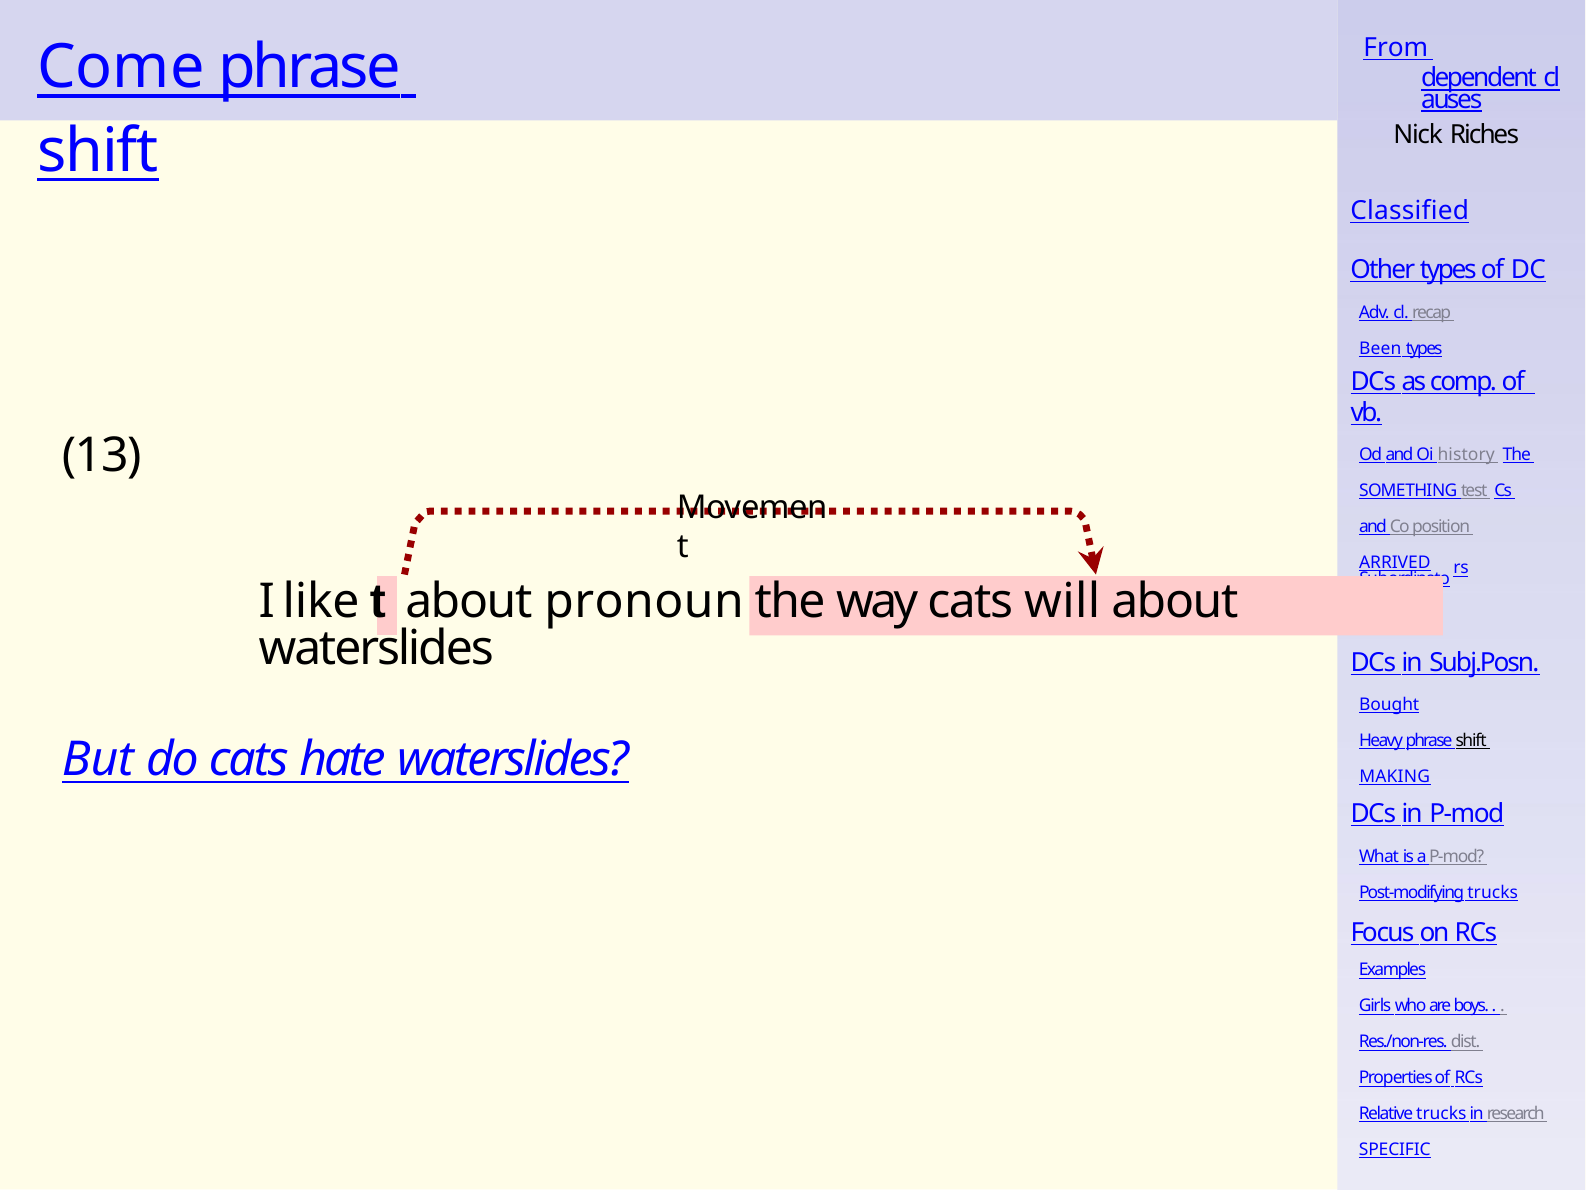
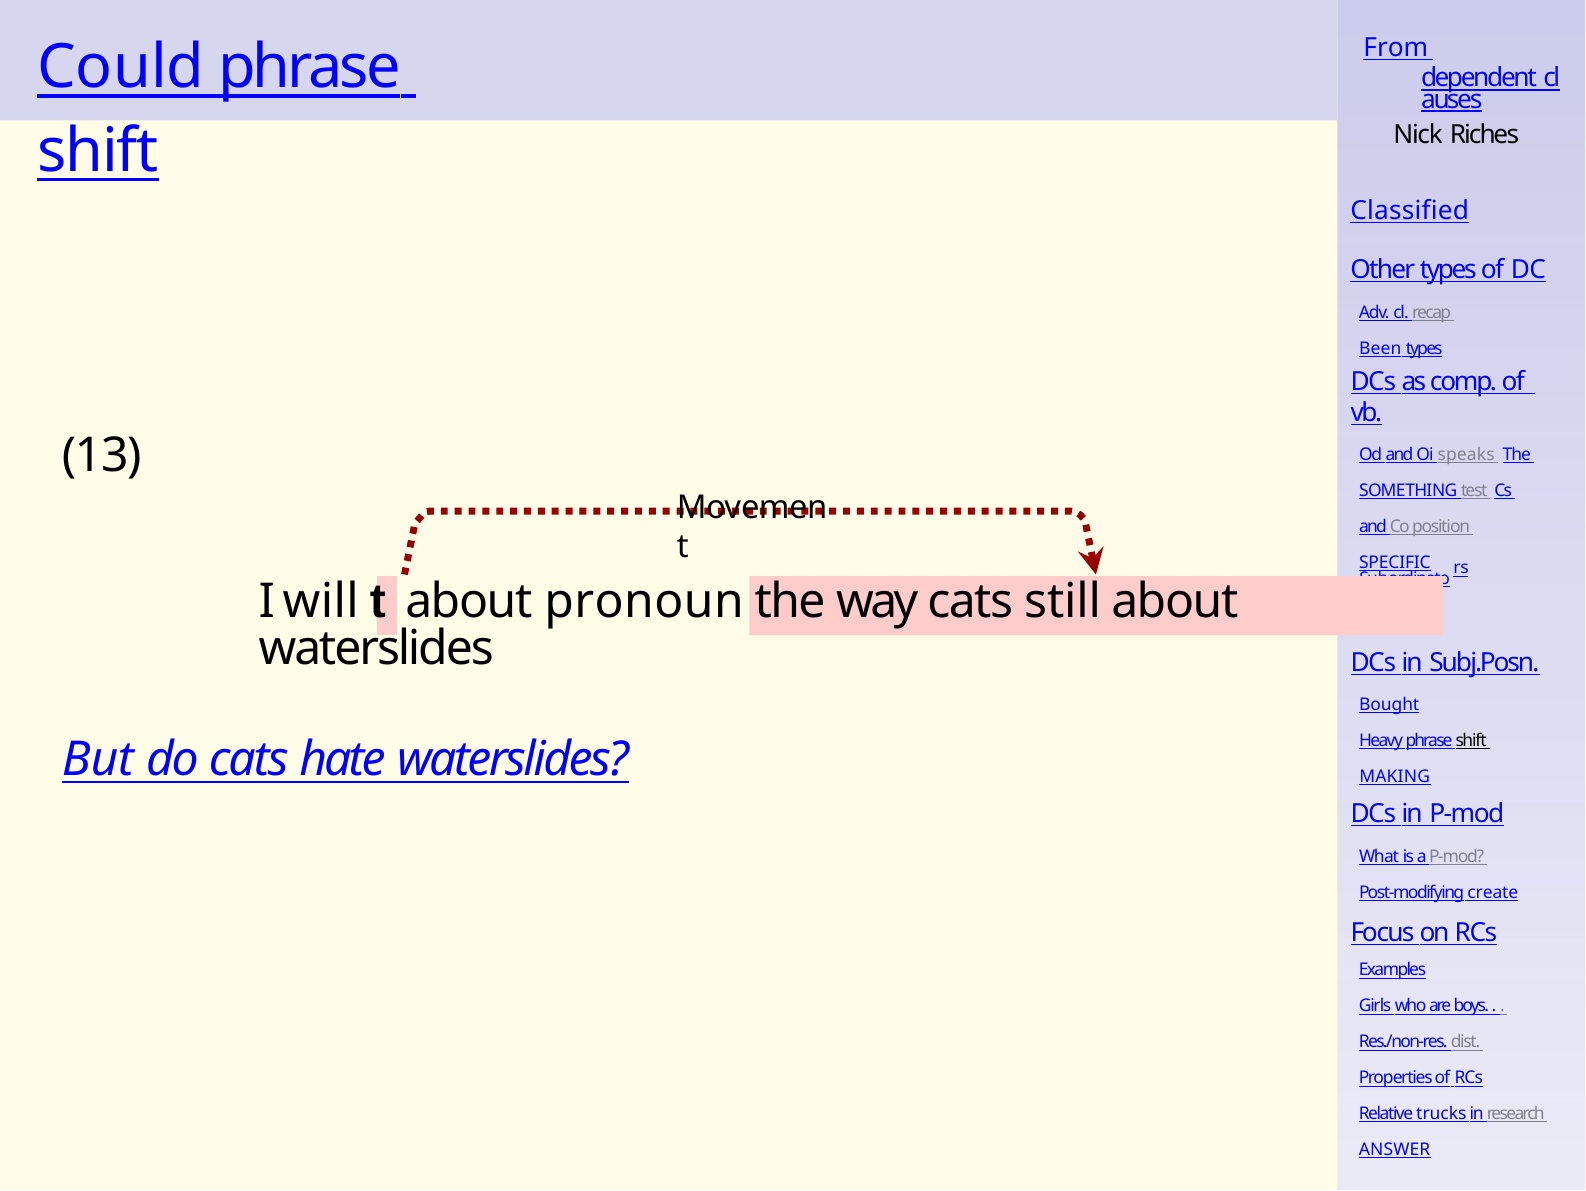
Come: Come -> Could
history: history -> speaks
ARRIVED: ARRIVED -> SPECIFIC
like: like -> will
will: will -> still
Post-modifying trucks: trucks -> create
SPECIFIC: SPECIFIC -> ANSWER
